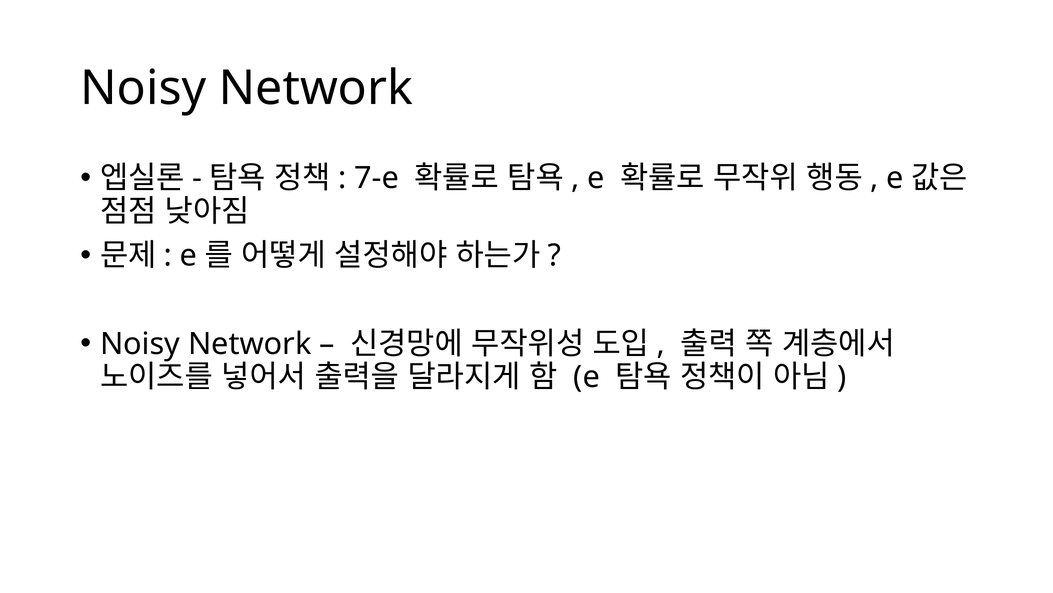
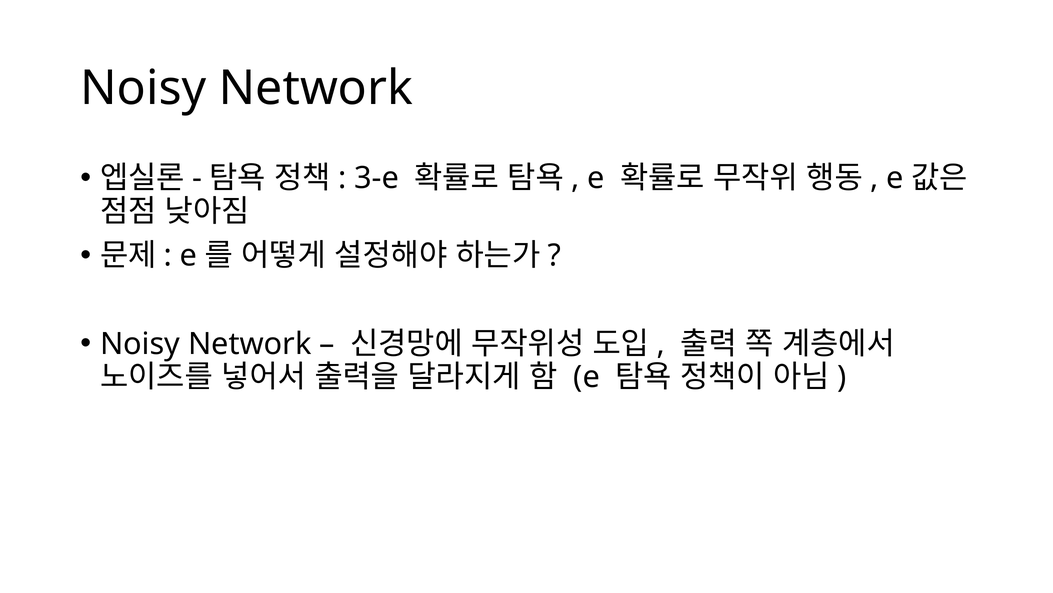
7-e: 7-e -> 3-e
